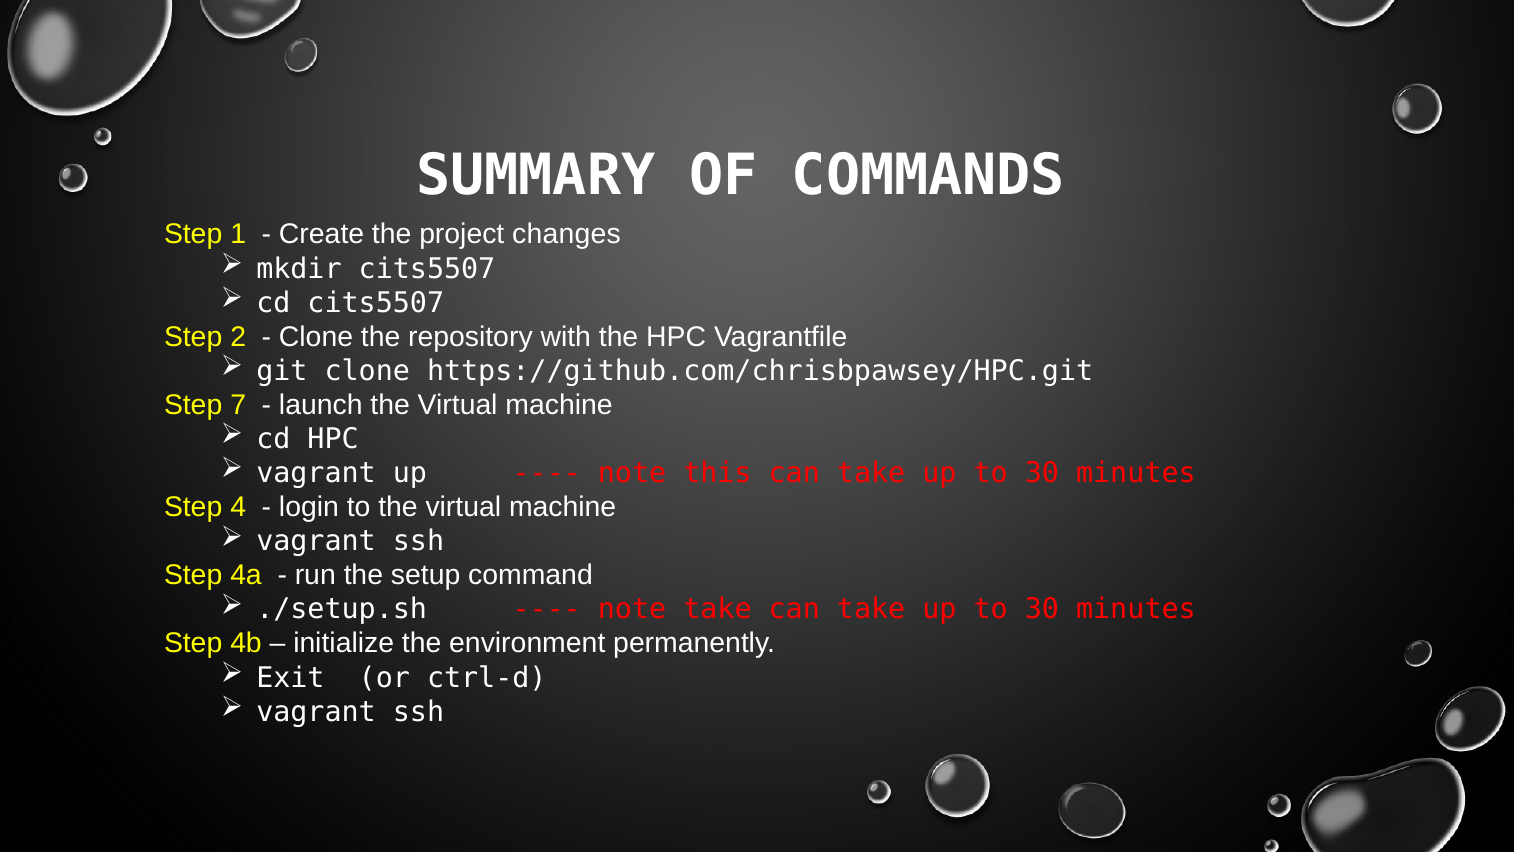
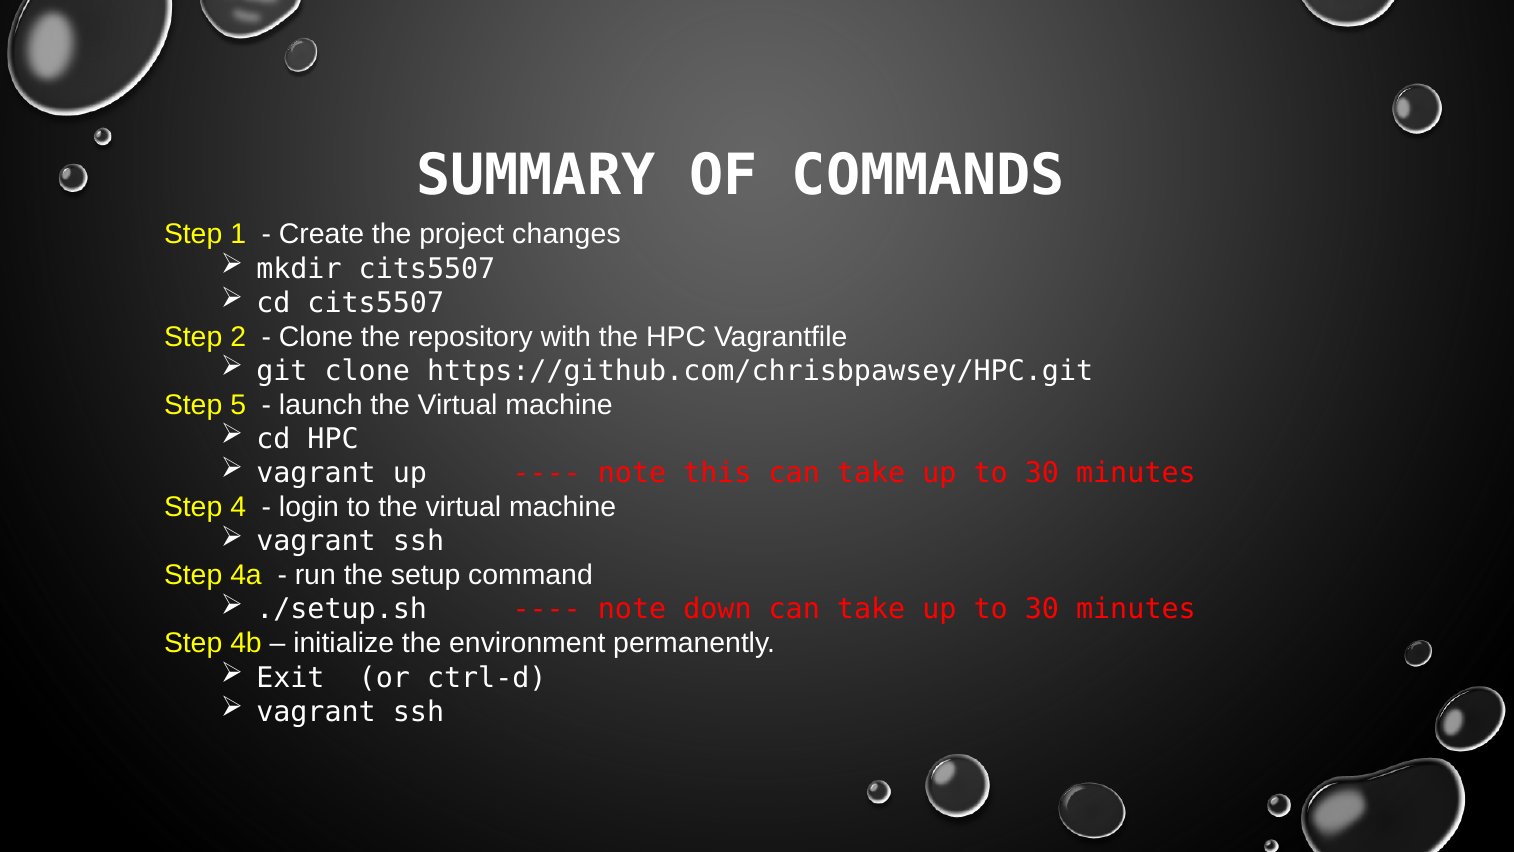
7: 7 -> 5
note take: take -> down
